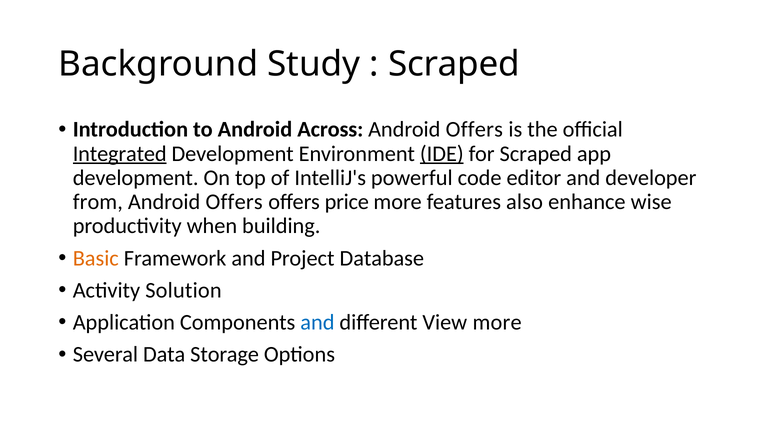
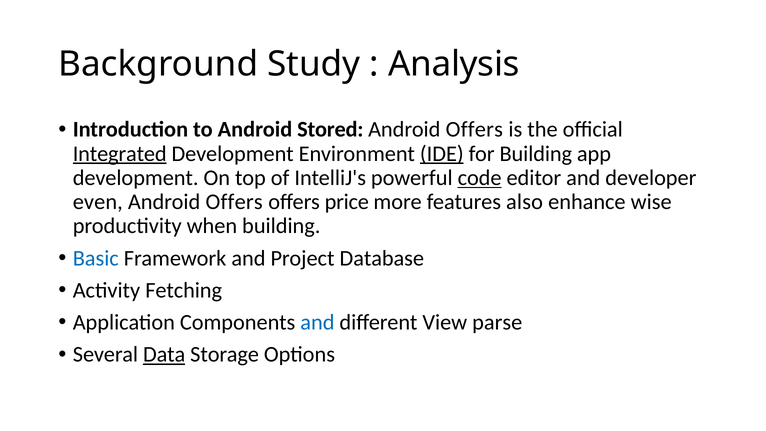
Scraped at (454, 64): Scraped -> Analysis
Across: Across -> Stored
for Scraped: Scraped -> Building
code underline: none -> present
from: from -> even
Basic colour: orange -> blue
Solution: Solution -> Fetching
View more: more -> parse
Data underline: none -> present
